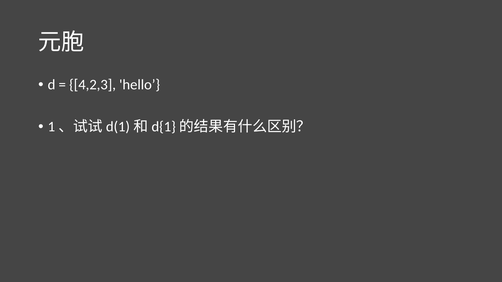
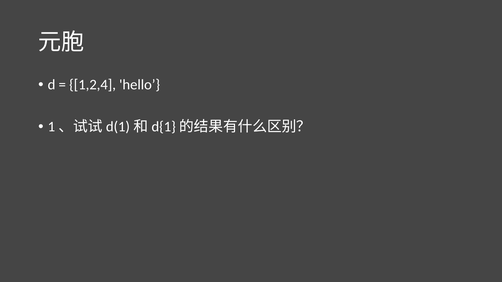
4,2,3: 4,2,3 -> 1,2,4
